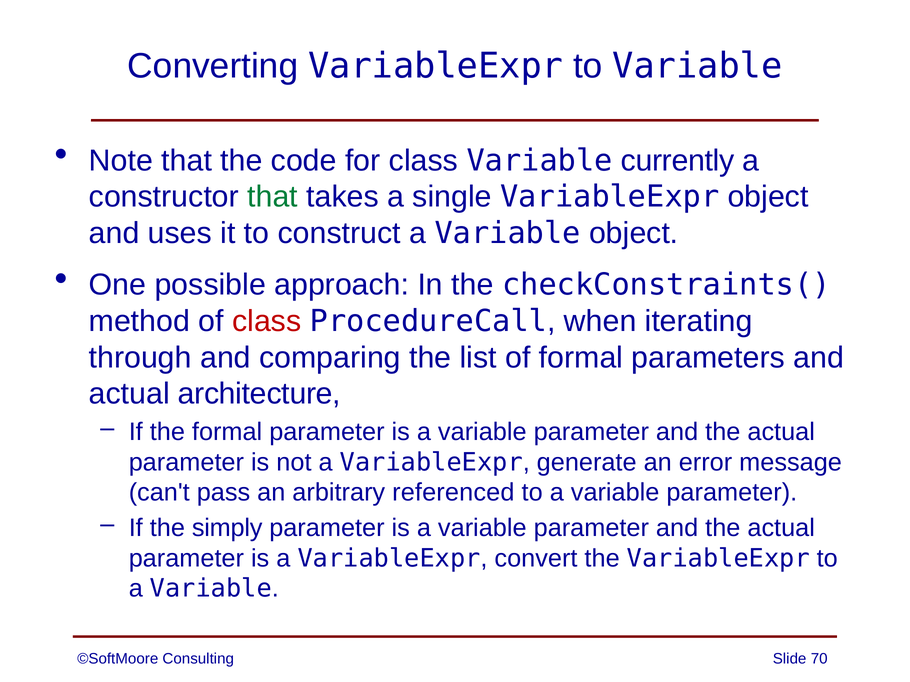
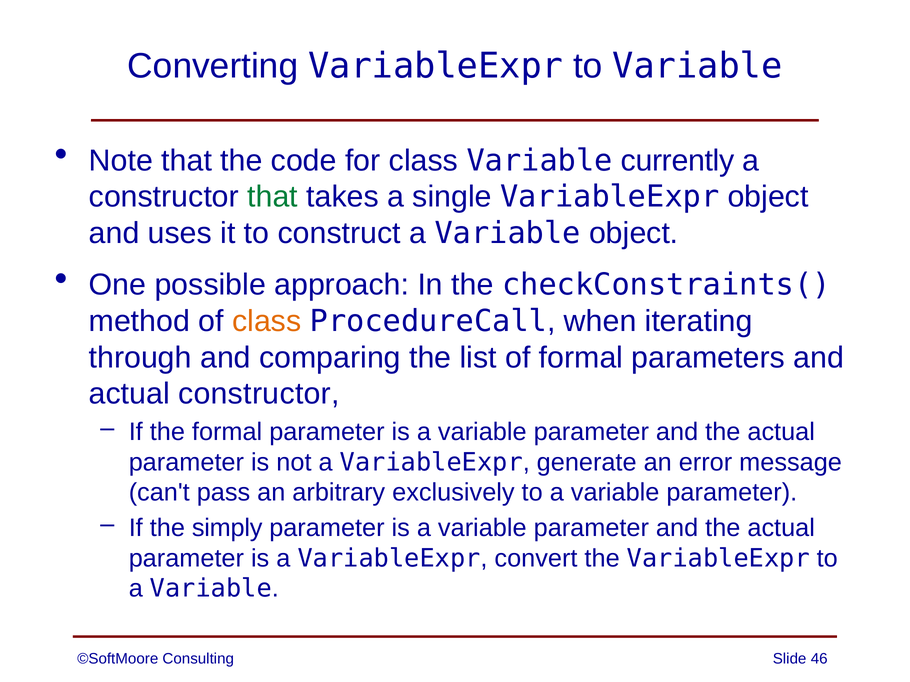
class at (267, 321) colour: red -> orange
actual architecture: architecture -> constructor
referenced: referenced -> exclusively
70: 70 -> 46
